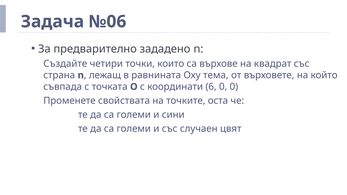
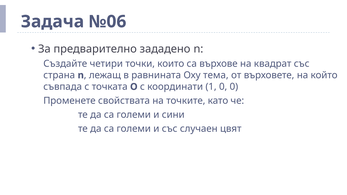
6: 6 -> 1
оста: оста -> като
